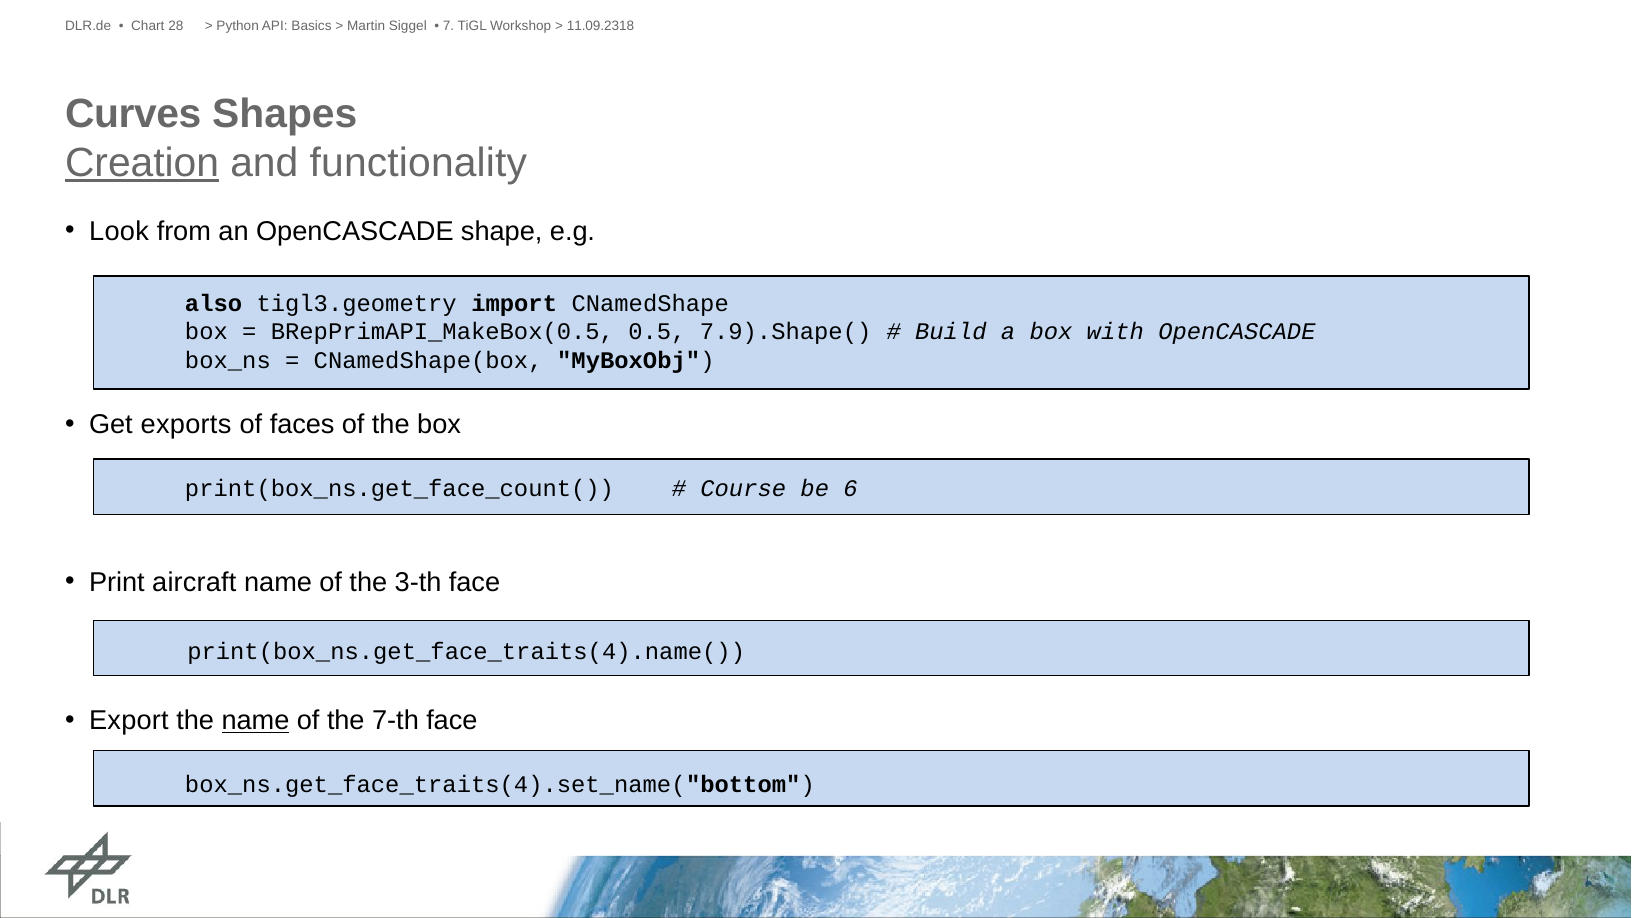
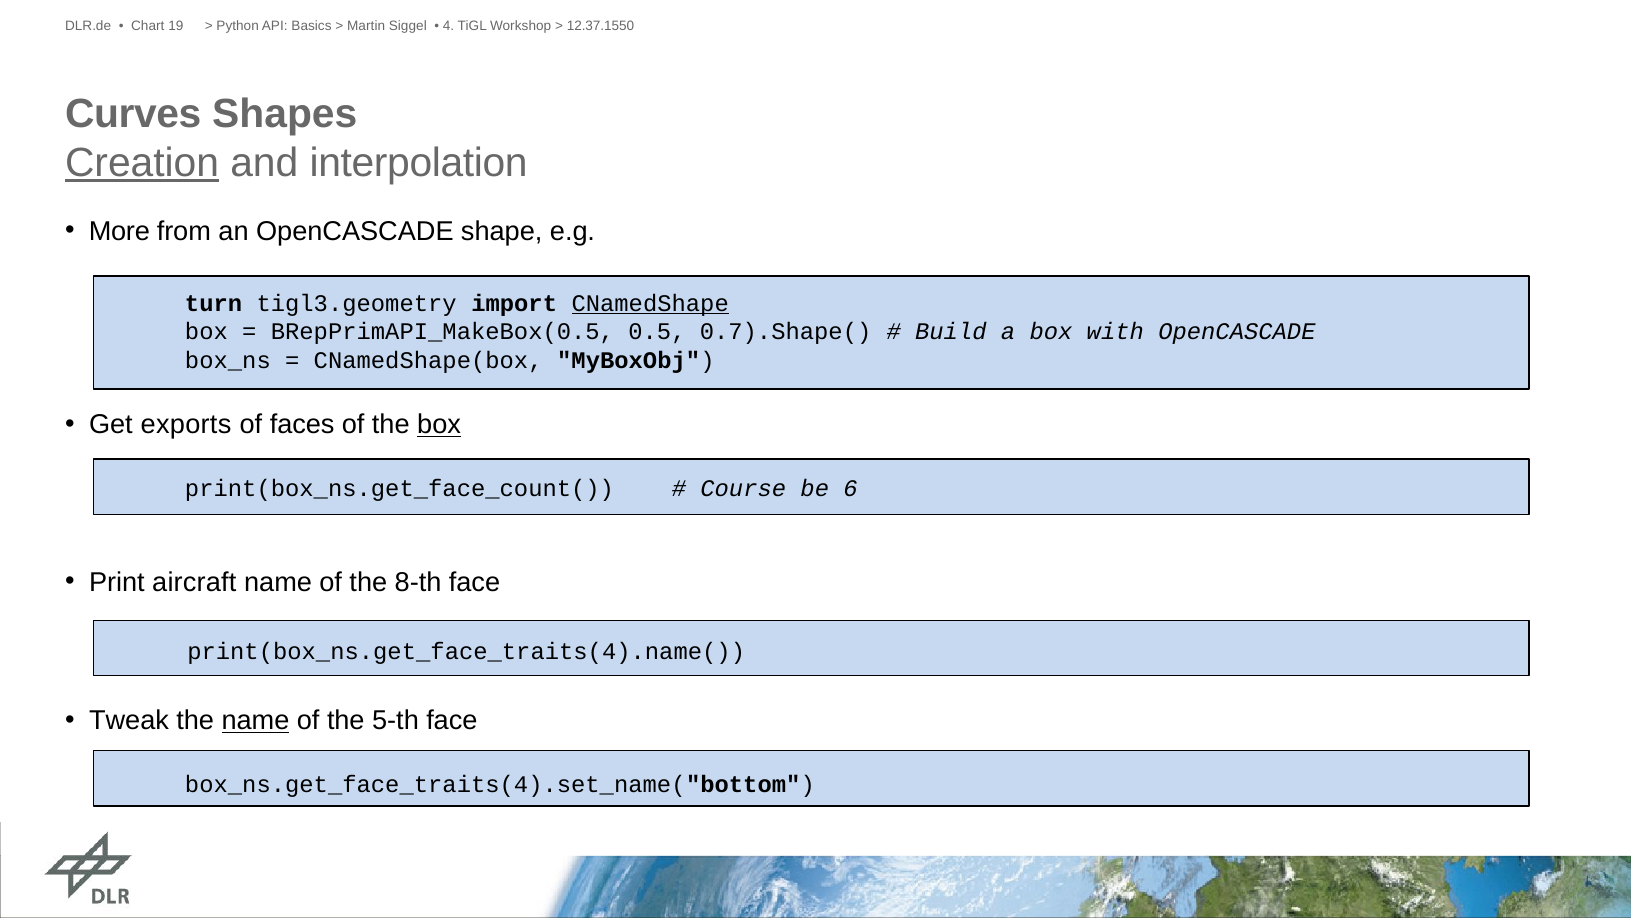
28: 28 -> 19
7: 7 -> 4
11.09.2318: 11.09.2318 -> 12.37.1550
functionality: functionality -> interpolation
Look: Look -> More
also: also -> turn
CNamedShape underline: none -> present
7.9).Shape(: 7.9).Shape( -> 0.7).Shape(
box at (439, 425) underline: none -> present
3-th: 3-th -> 8-th
Export: Export -> Tweak
7-th: 7-th -> 5-th
